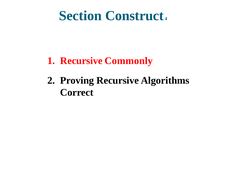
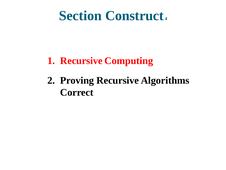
Commonly: Commonly -> Computing
